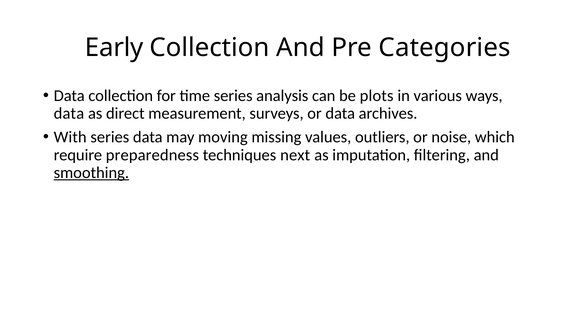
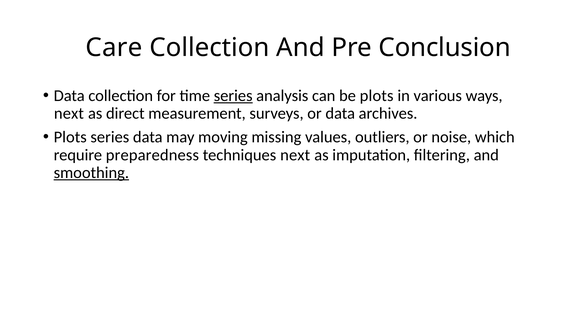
Early: Early -> Care
Categories: Categories -> Conclusion
series at (233, 96) underline: none -> present
data at (69, 113): data -> next
With at (70, 137): With -> Plots
